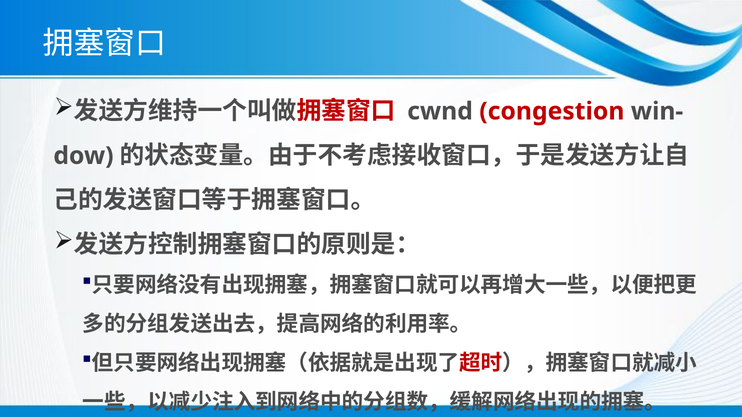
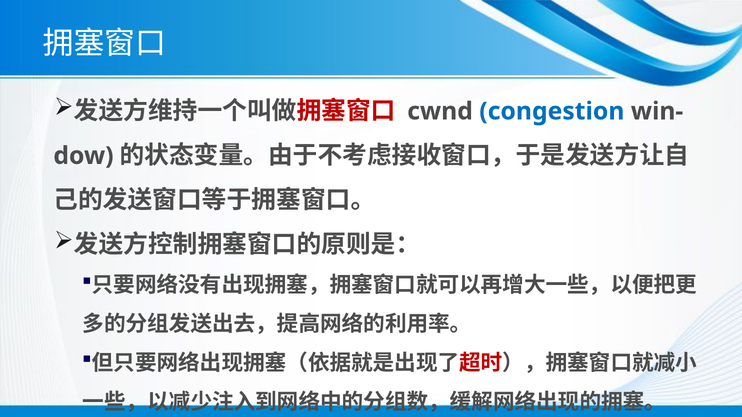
congestion colour: red -> blue
